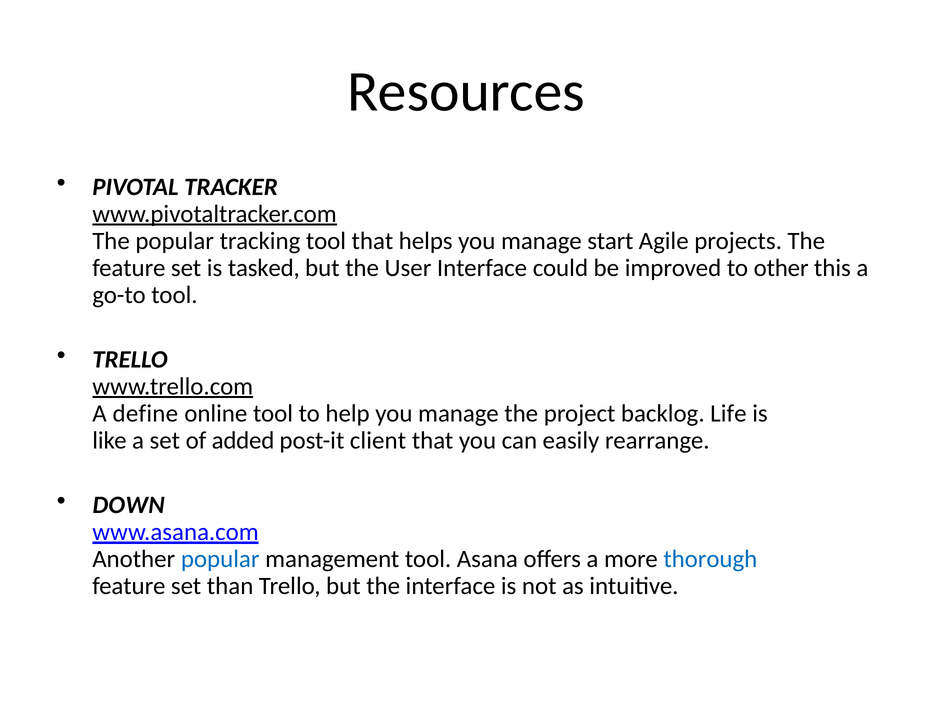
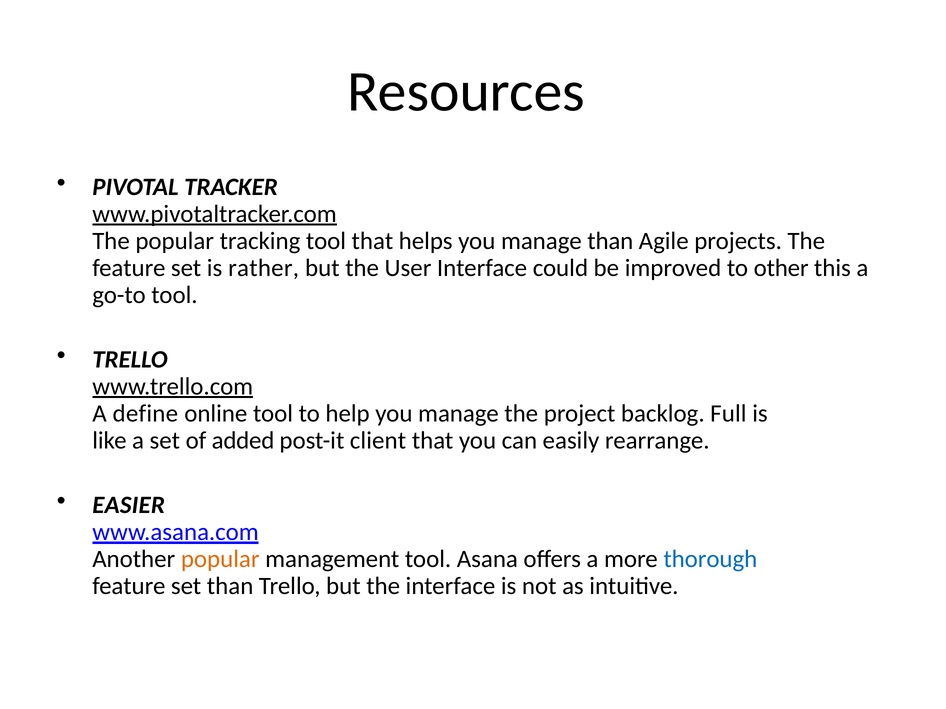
manage start: start -> than
tasked: tasked -> rather
Life: Life -> Full
DOWN: DOWN -> EASIER
popular at (220, 560) colour: blue -> orange
